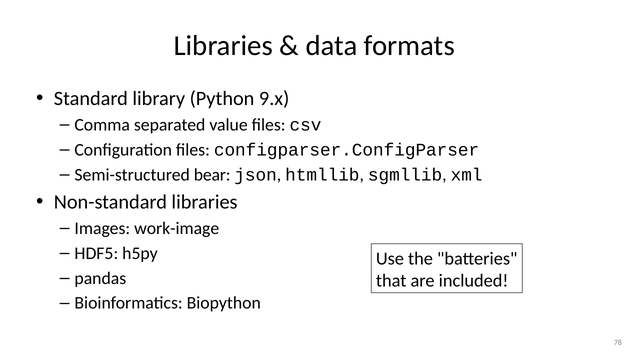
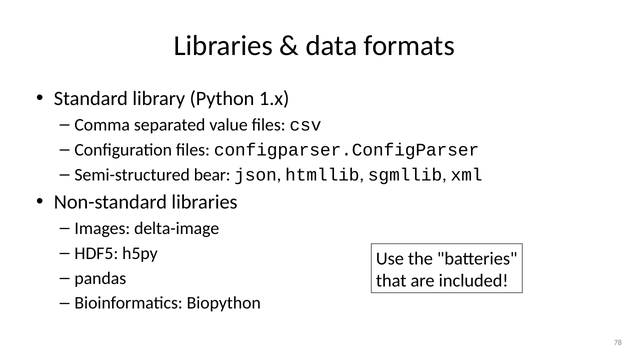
9.x: 9.x -> 1.x
work-image: work-image -> delta-image
